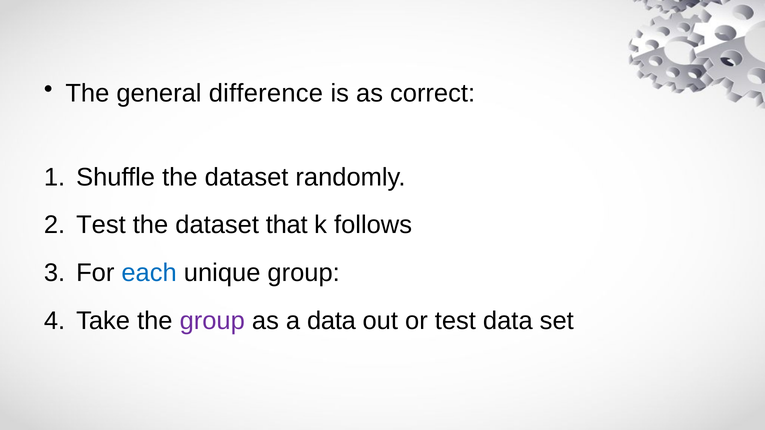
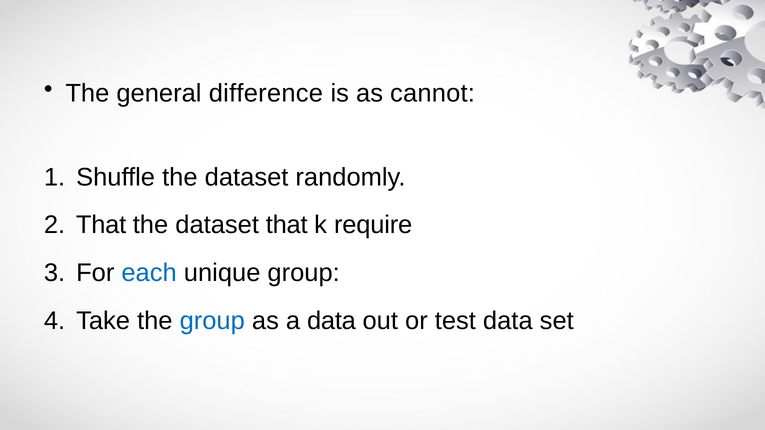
correct: correct -> cannot
Test at (101, 225): Test -> That
follows: follows -> require
group at (212, 321) colour: purple -> blue
